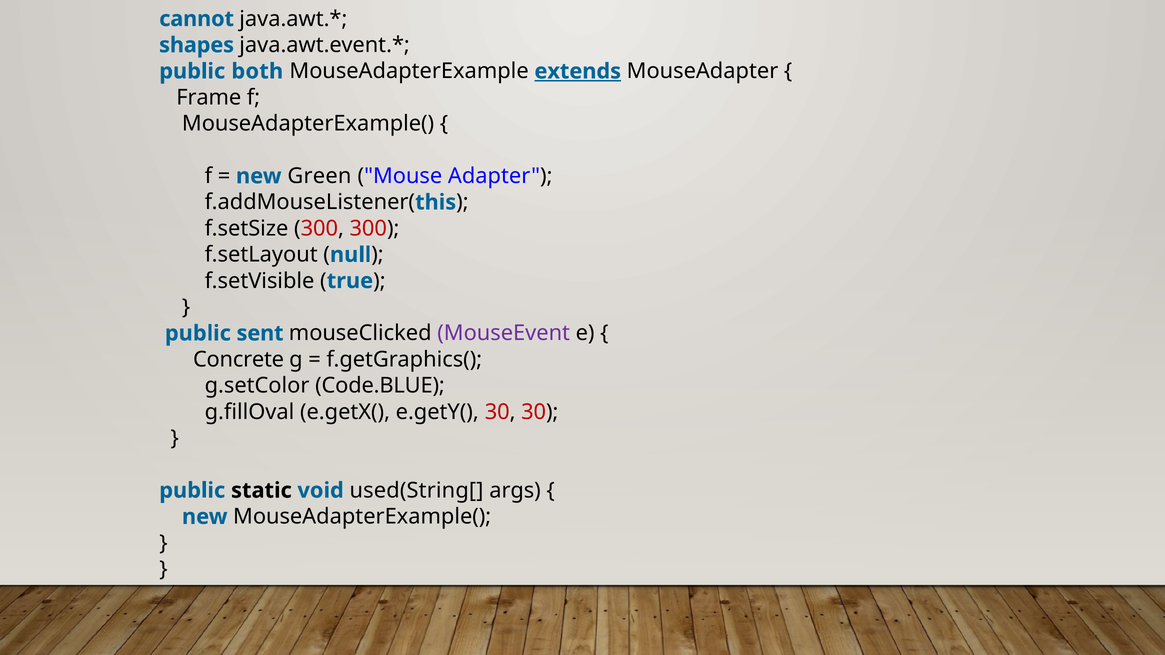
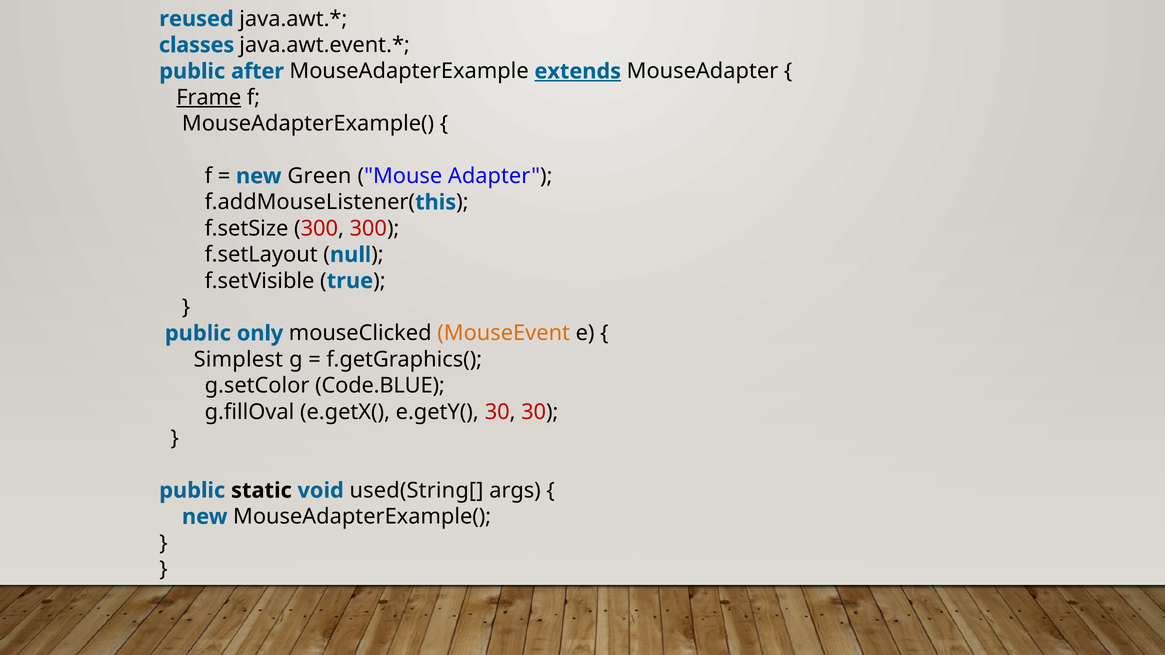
cannot: cannot -> reused
shapes: shapes -> classes
both: both -> after
Frame underline: none -> present
sent: sent -> only
MouseEvent colour: purple -> orange
Concrete: Concrete -> Simplest
